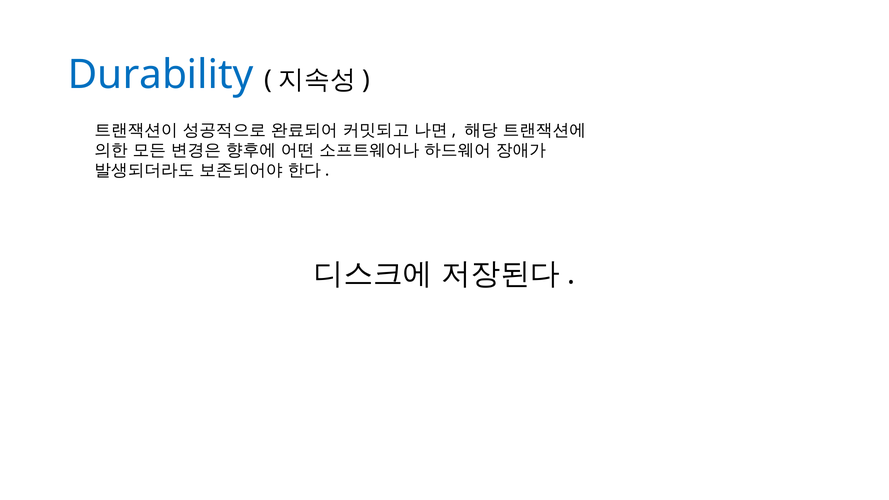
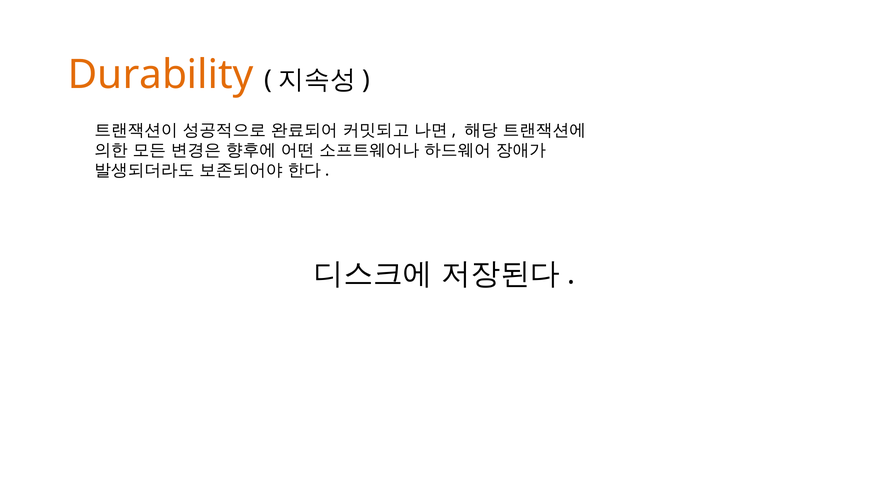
Durability colour: blue -> orange
